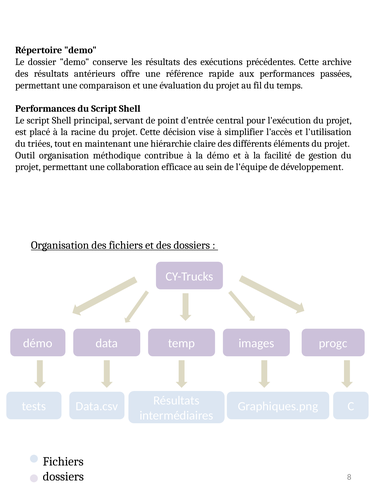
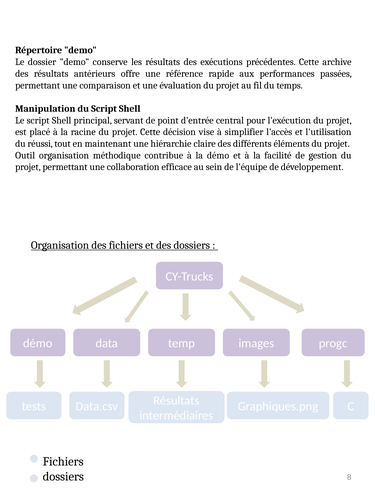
Performances at (45, 109): Performances -> Manipulation
triées: triées -> réussi
